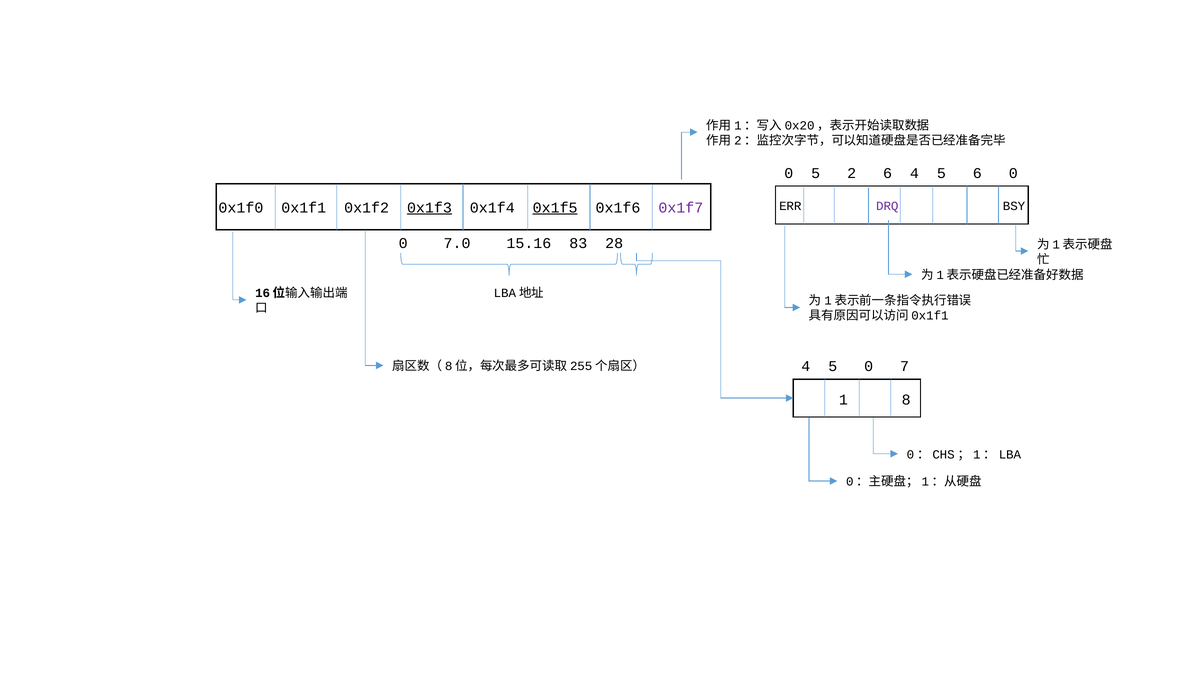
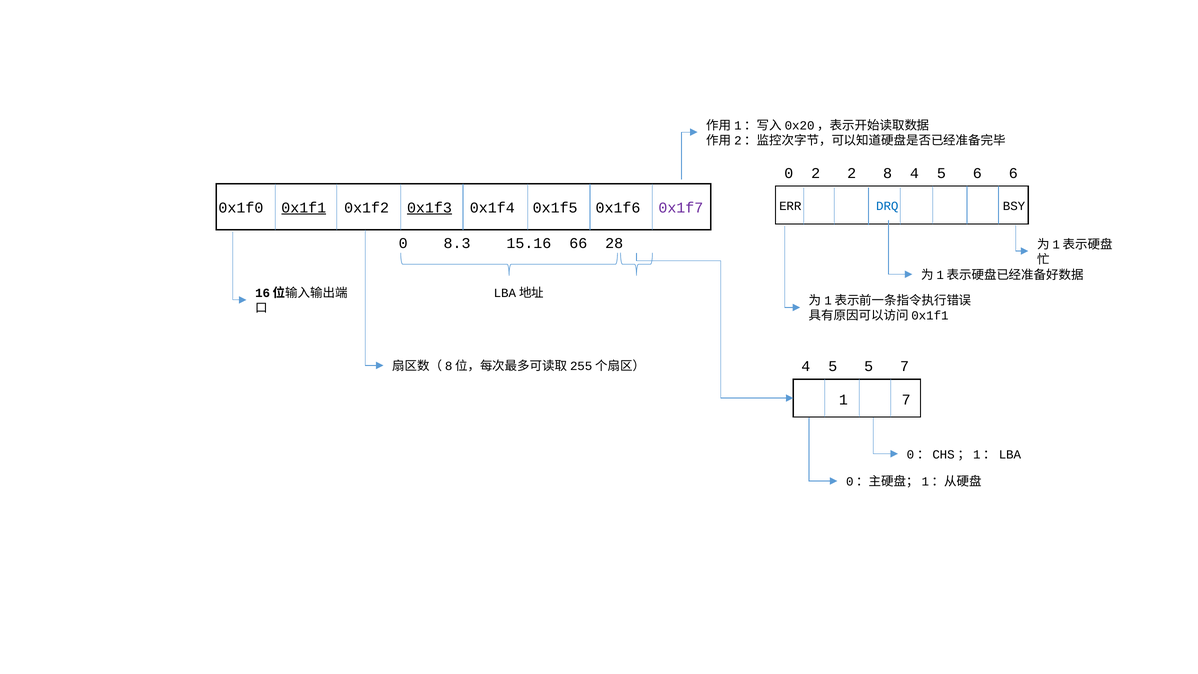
0 5: 5 -> 2
2 6: 6 -> 8
6 0: 0 -> 6
DRQ colour: purple -> blue
0x1f1 underline: none -> present
0x1f5 underline: present -> none
7.0: 7.0 -> 8.3
83: 83 -> 66
5 0: 0 -> 5
1 8: 8 -> 7
